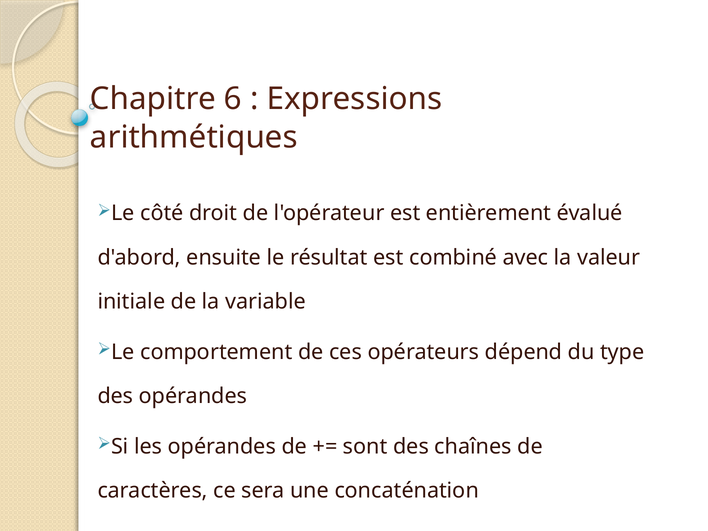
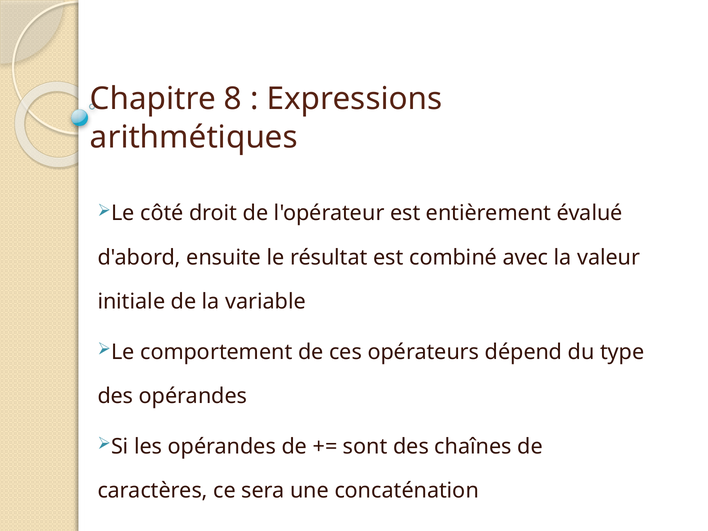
6: 6 -> 8
